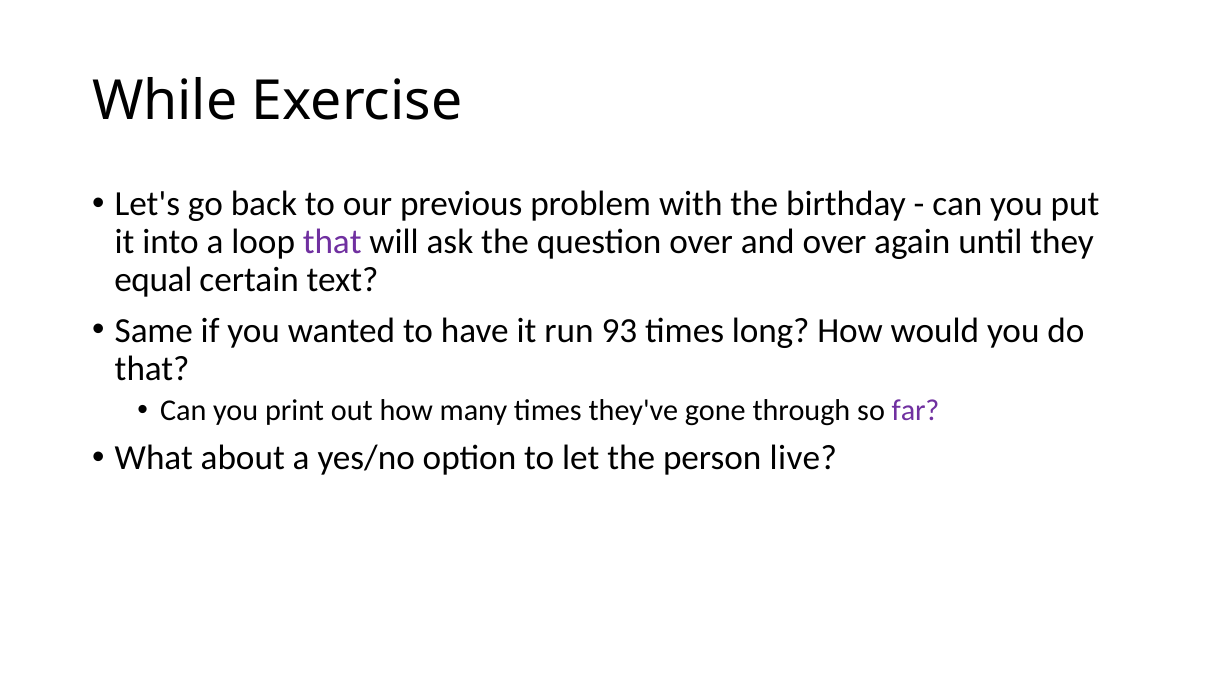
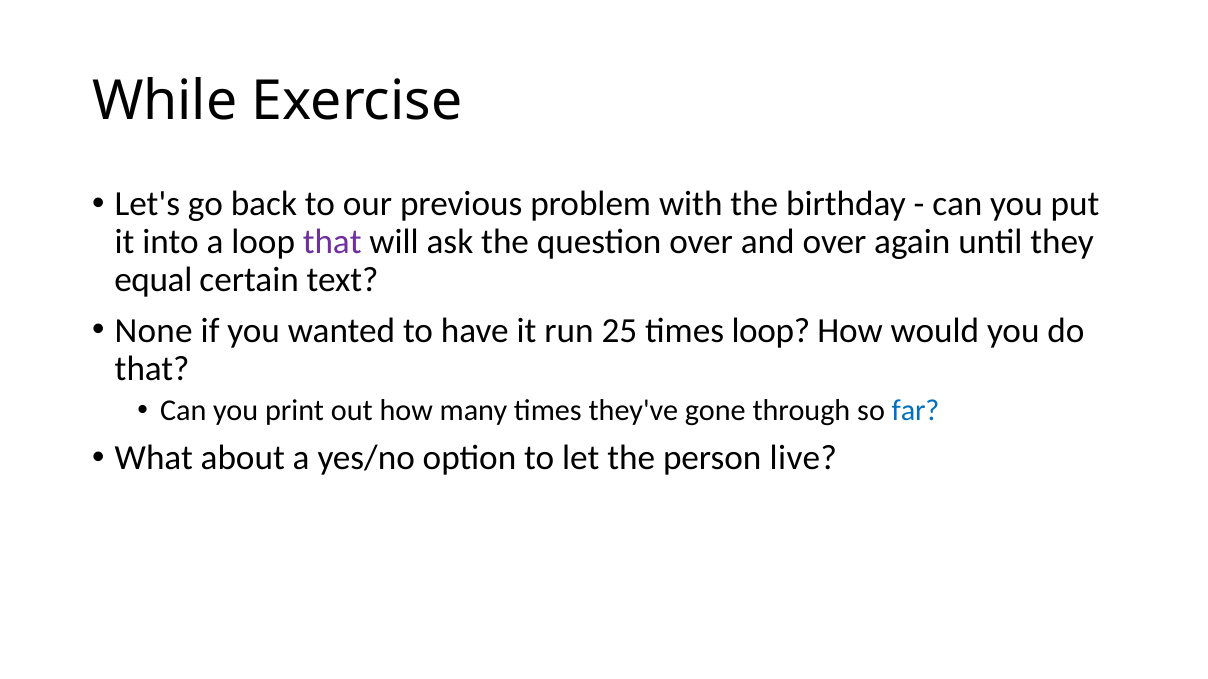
Same: Same -> None
93: 93 -> 25
times long: long -> loop
far colour: purple -> blue
